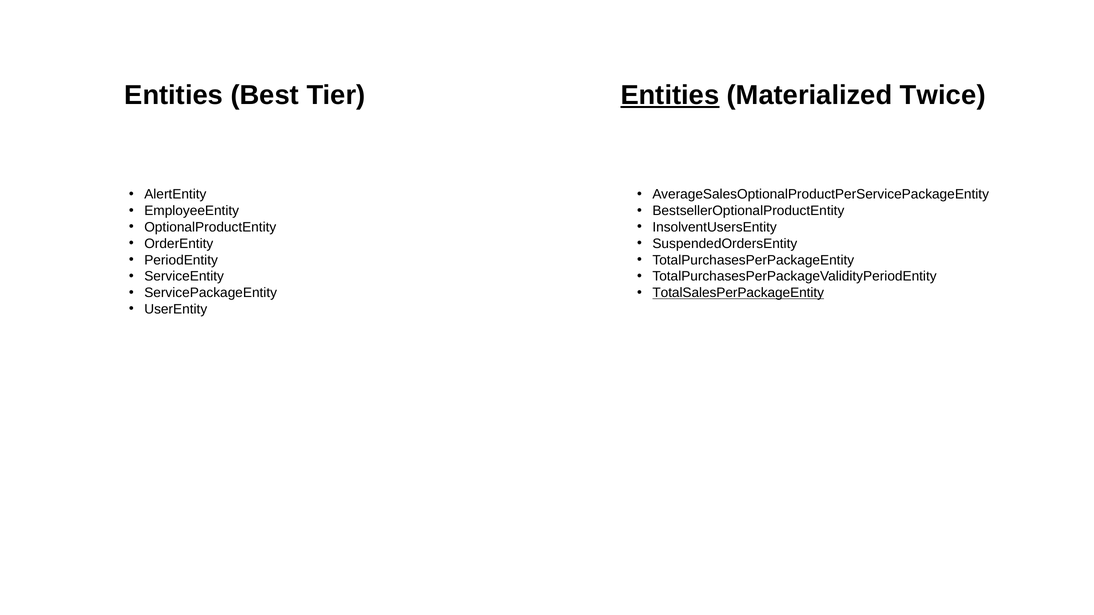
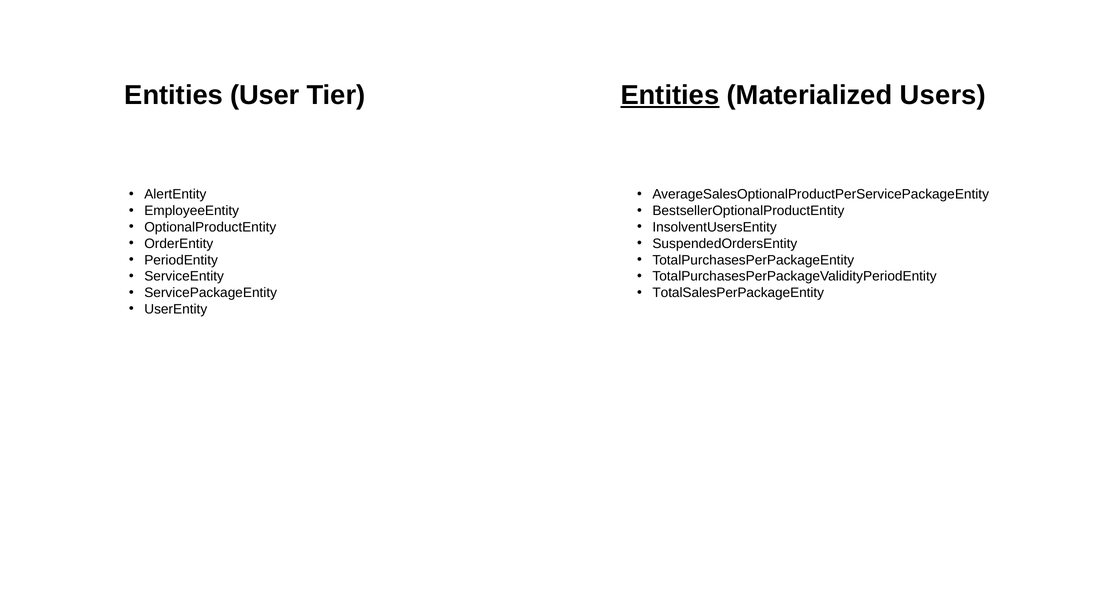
Best: Best -> User
Twice: Twice -> Users
TotalSalesPerPackageEntity underline: present -> none
